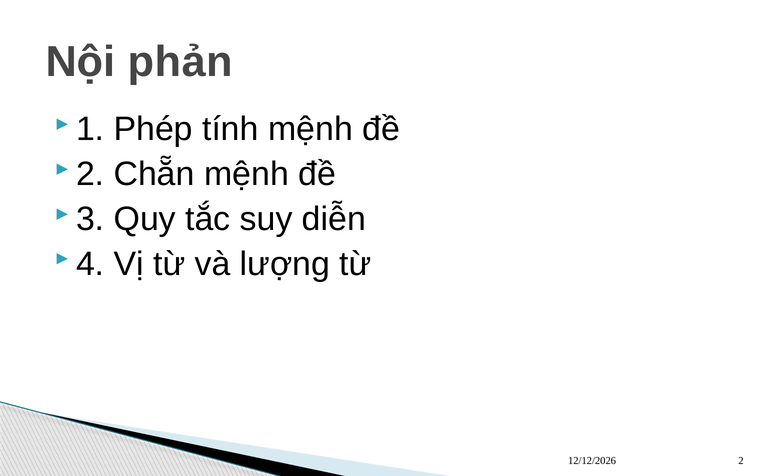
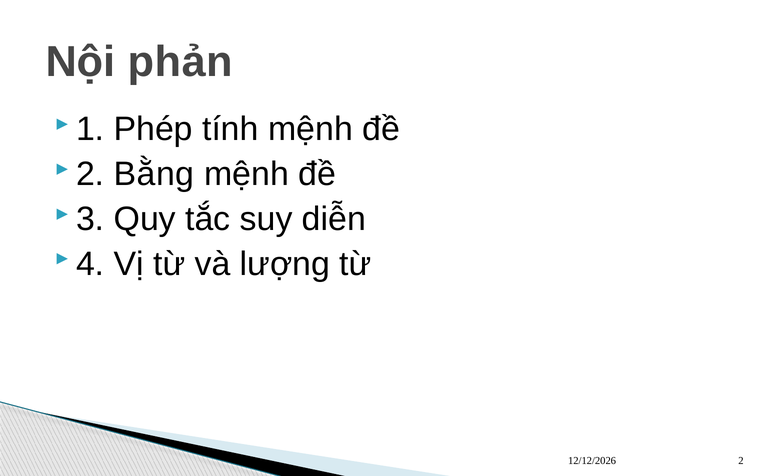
Chẵn: Chẵn -> Bằng
